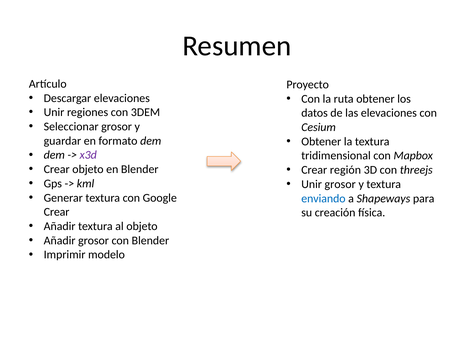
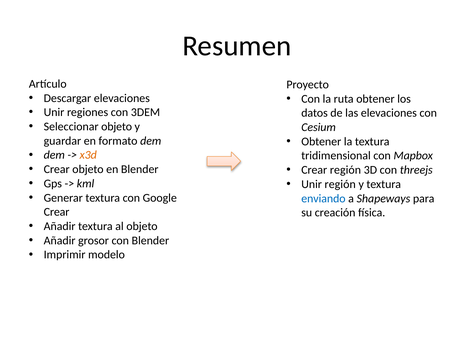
Seleccionar grosor: grosor -> objeto
x3d colour: purple -> orange
Unir grosor: grosor -> región
